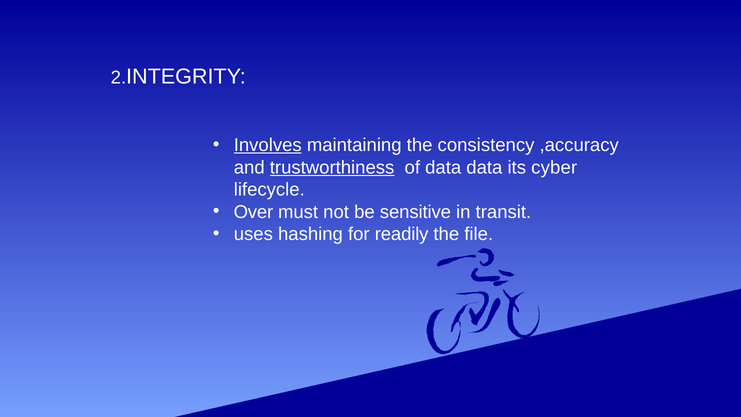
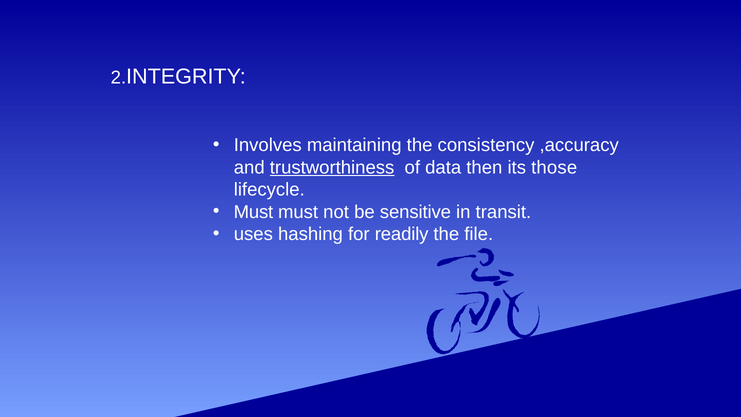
Involves underline: present -> none
data data: data -> then
cyber: cyber -> those
Over at (253, 212): Over -> Must
